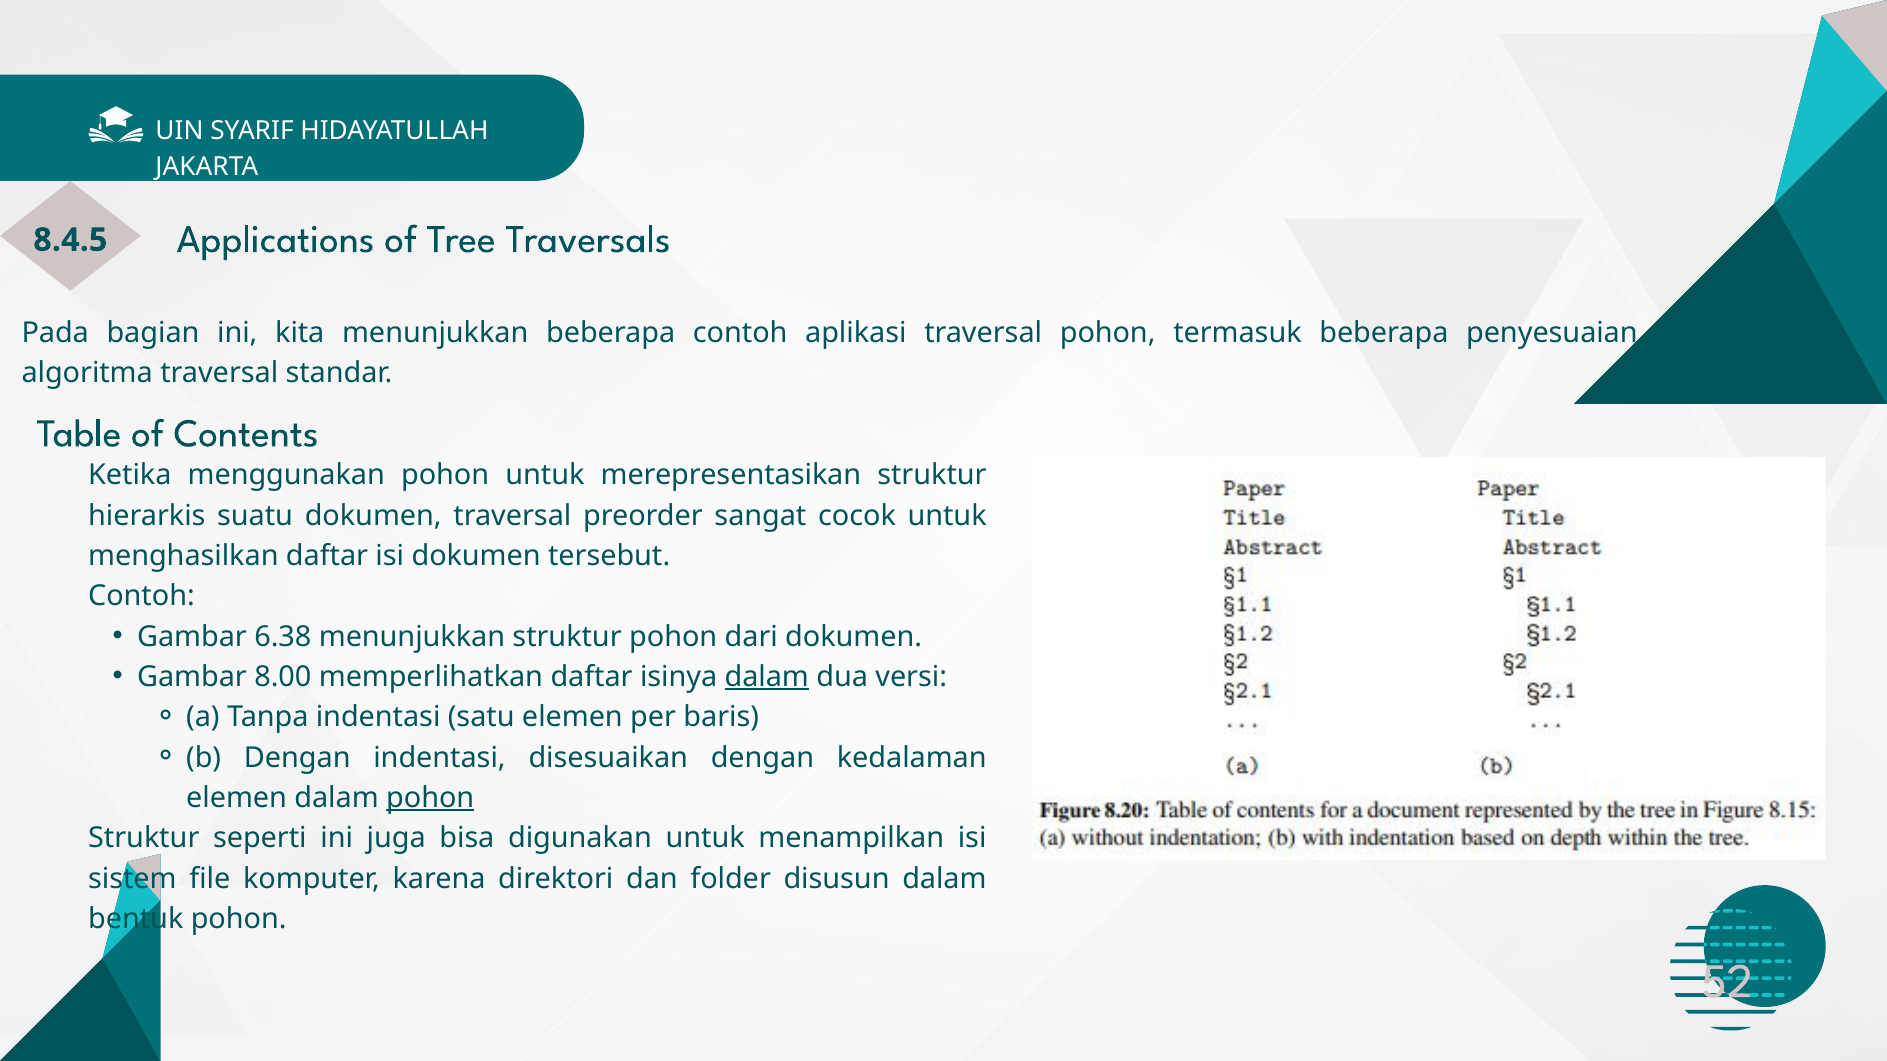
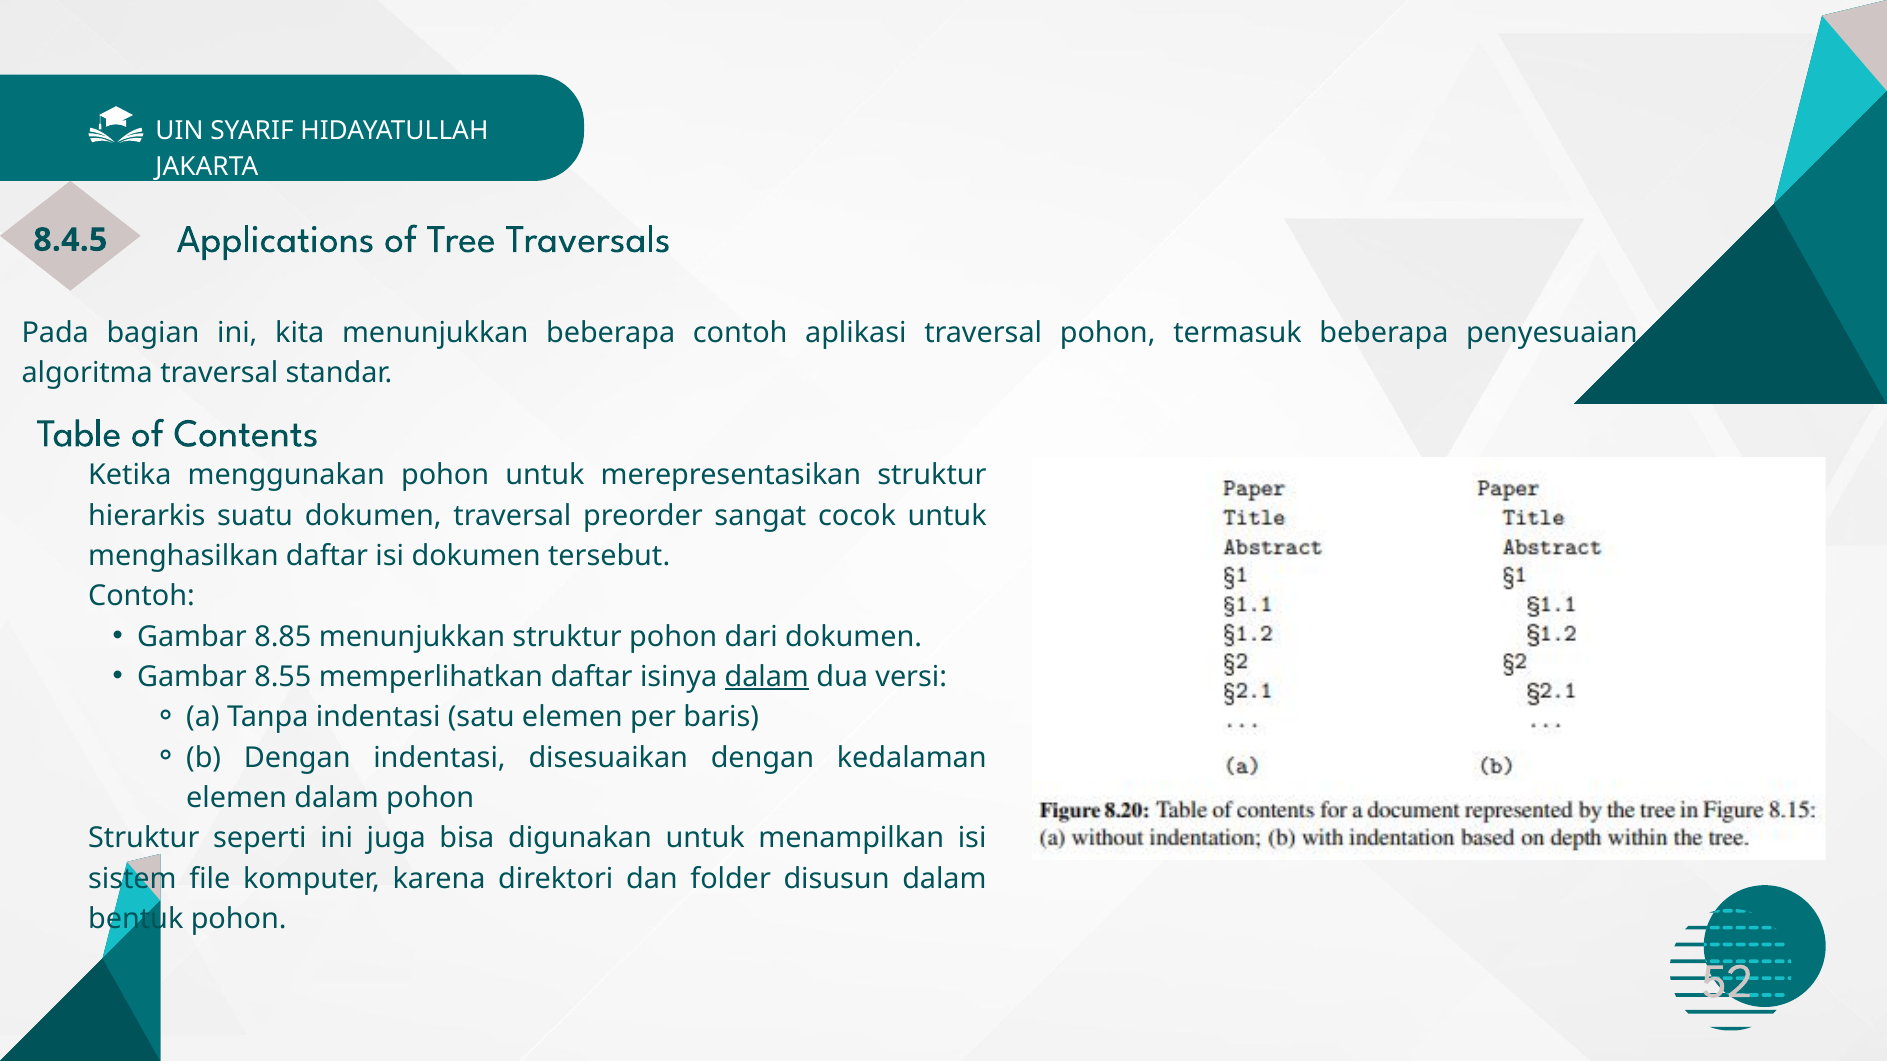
6.38: 6.38 -> 8.85
8.00: 8.00 -> 8.55
pohon at (430, 798) underline: present -> none
